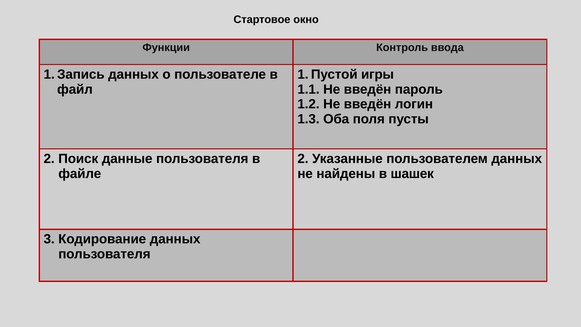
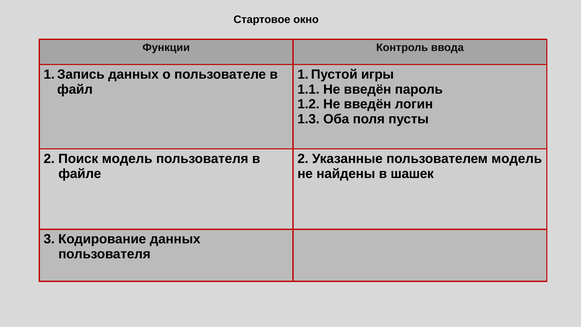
Поиск данные: данные -> модель
пользователем данных: данных -> модель
